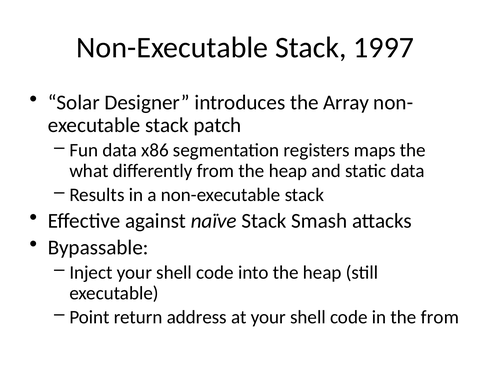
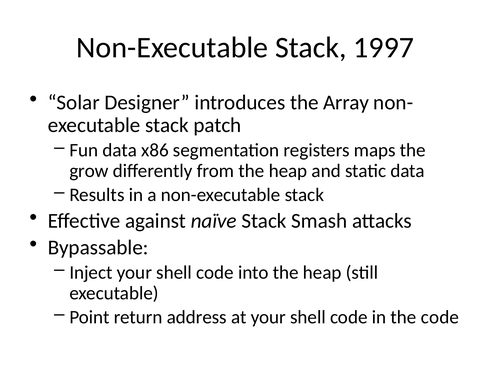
what: what -> grow
the from: from -> code
